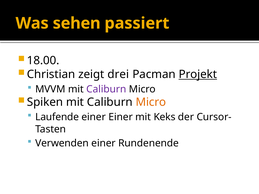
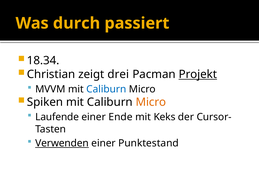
sehen: sehen -> durch
18.00: 18.00 -> 18.34
Caliburn at (106, 89) colour: purple -> blue
einer Einer: Einer -> Ende
Verwenden underline: none -> present
Rundenende: Rundenende -> Punktestand
